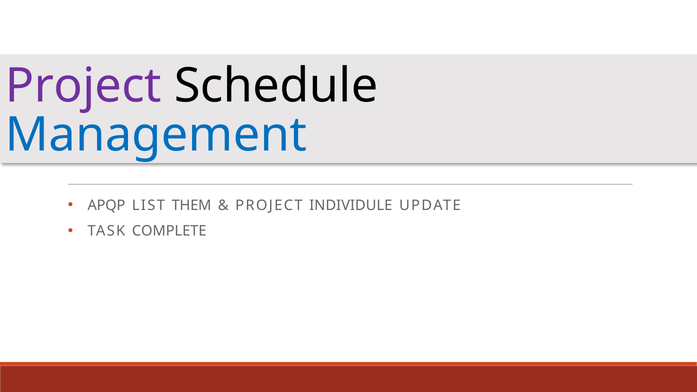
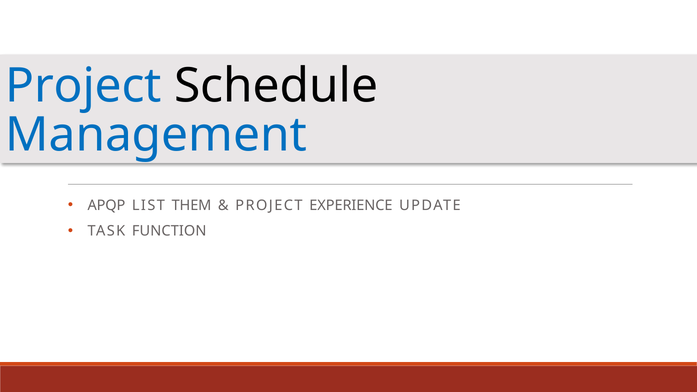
Project at (83, 86) colour: purple -> blue
INDIVIDULE: INDIVIDULE -> EXPERIENCE
COMPLETE: COMPLETE -> FUNCTION
